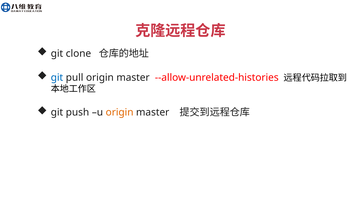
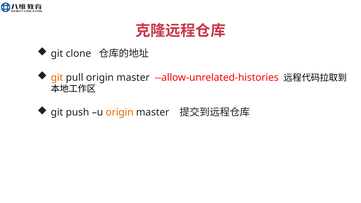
git at (57, 78) colour: blue -> orange
